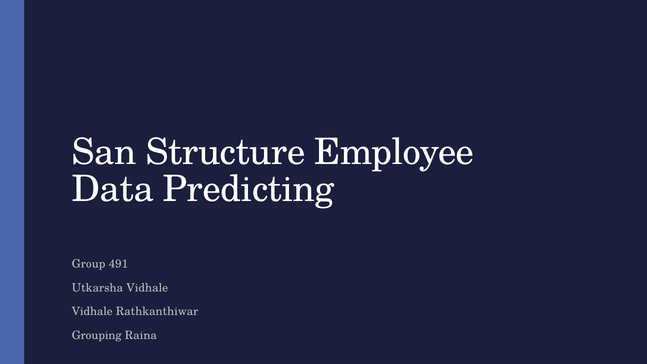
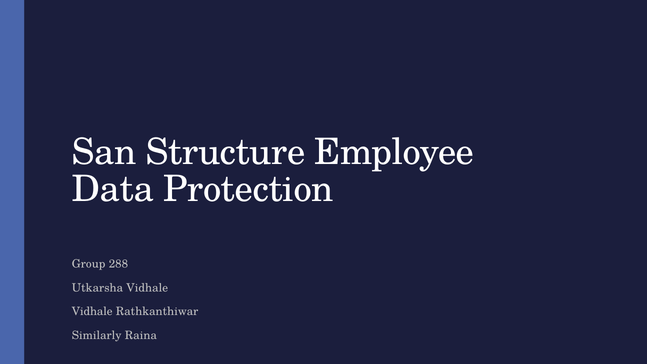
Predicting: Predicting -> Protection
491: 491 -> 288
Grouping: Grouping -> Similarly
